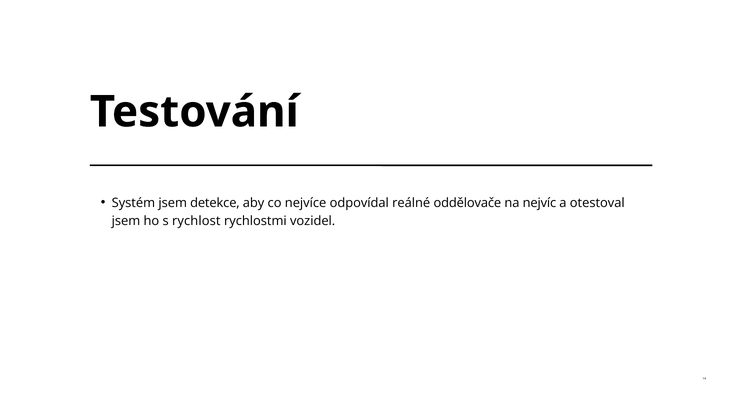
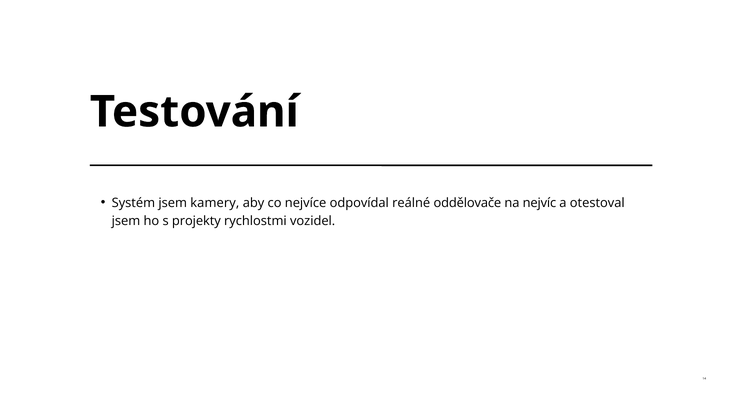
detekce: detekce -> kamery
rychlost: rychlost -> projekty
